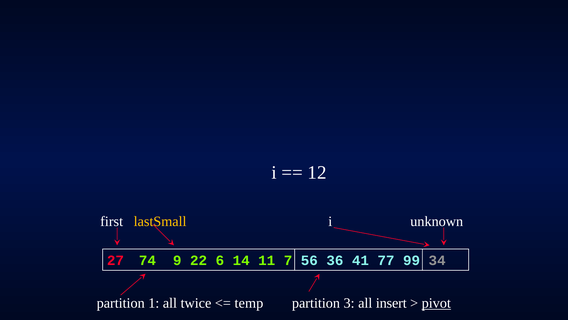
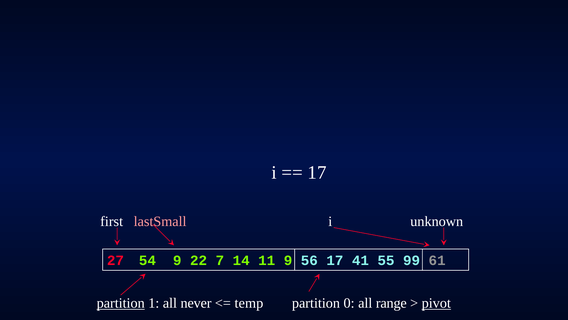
12 at (317, 172): 12 -> 17
lastSmall colour: yellow -> pink
74: 74 -> 54
6: 6 -> 7
11 7: 7 -> 9
56 36: 36 -> 17
77: 77 -> 55
34: 34 -> 61
partition at (121, 303) underline: none -> present
twice: twice -> never
3: 3 -> 0
insert: insert -> range
